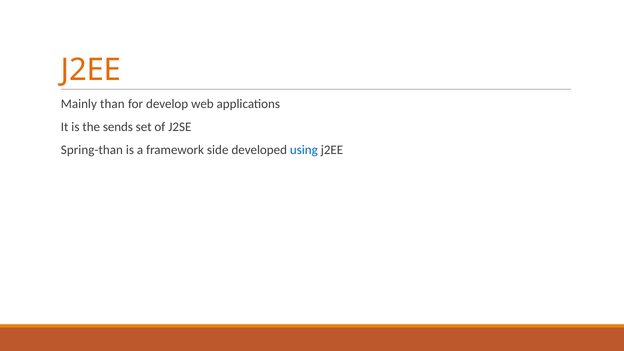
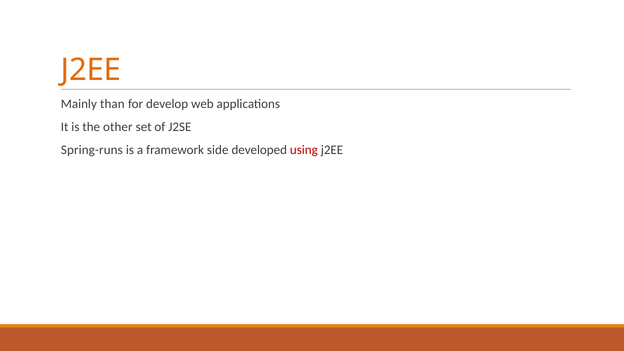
sends: sends -> other
Spring-than: Spring-than -> Spring-runs
using colour: blue -> red
